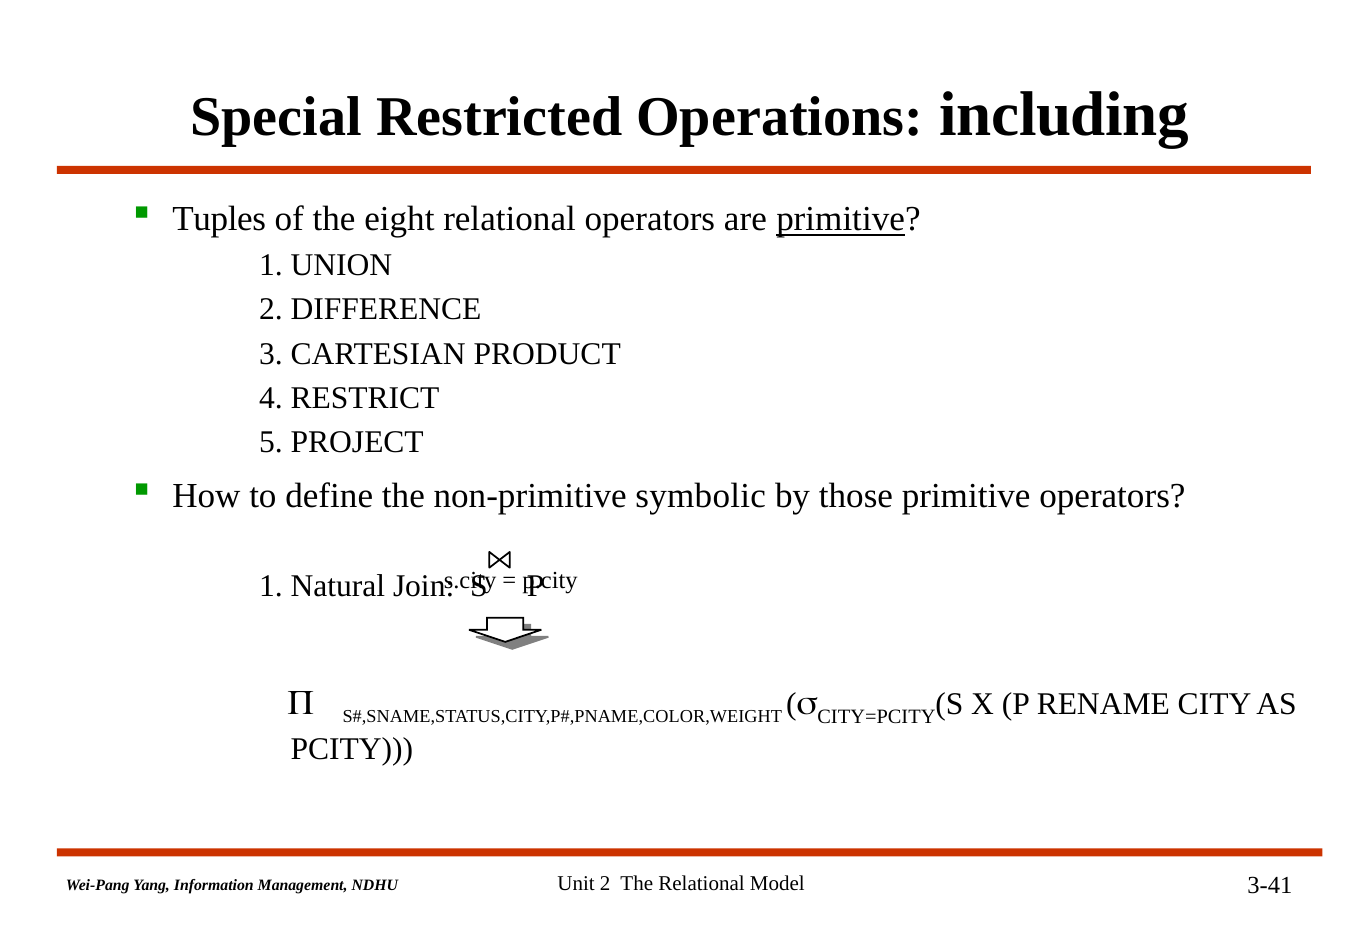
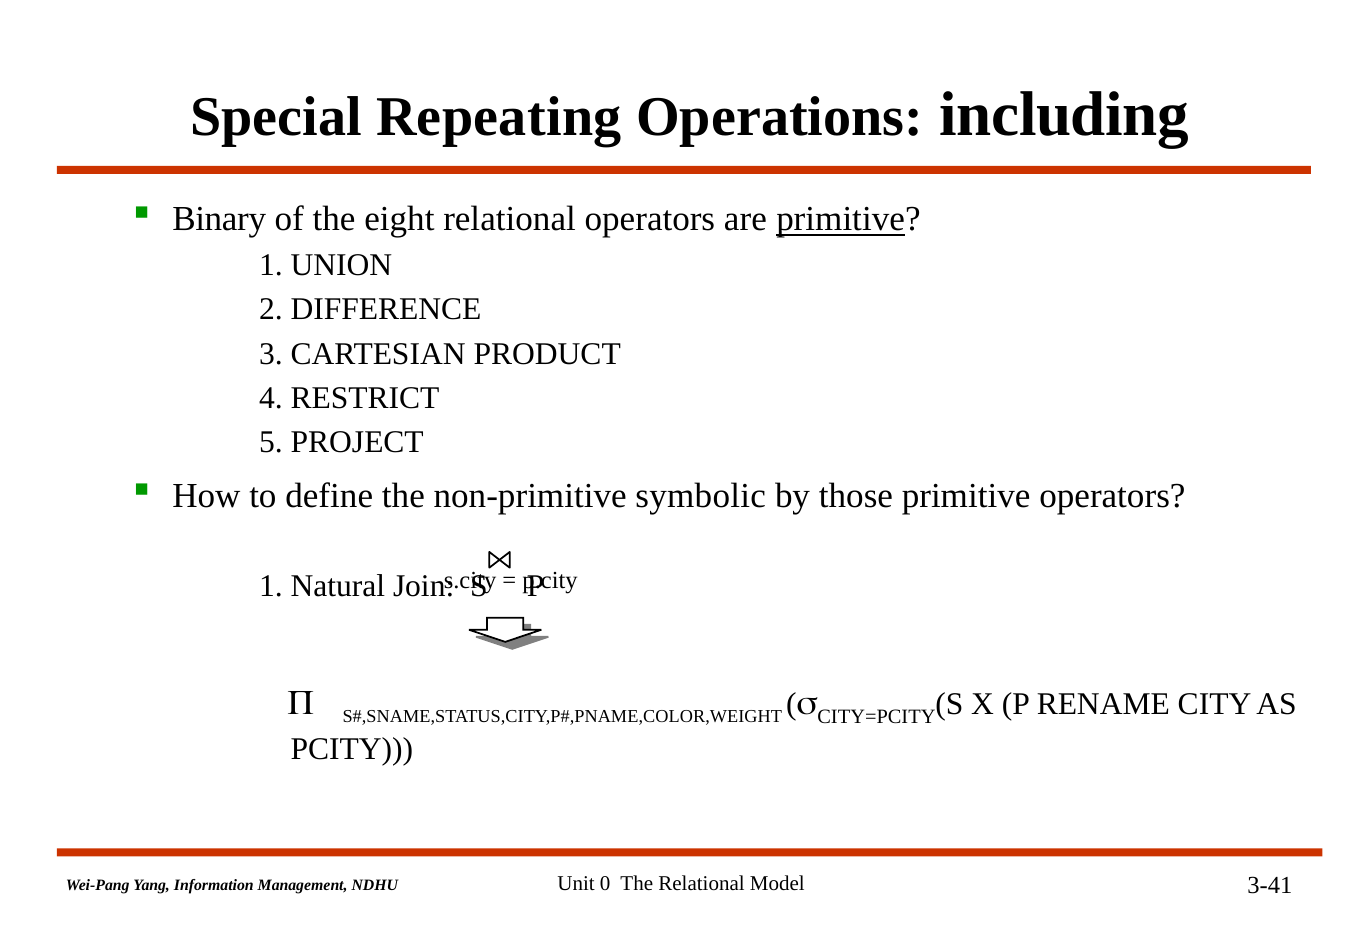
Restricted: Restricted -> Repeating
Tuples: Tuples -> Binary
Unit 2: 2 -> 0
